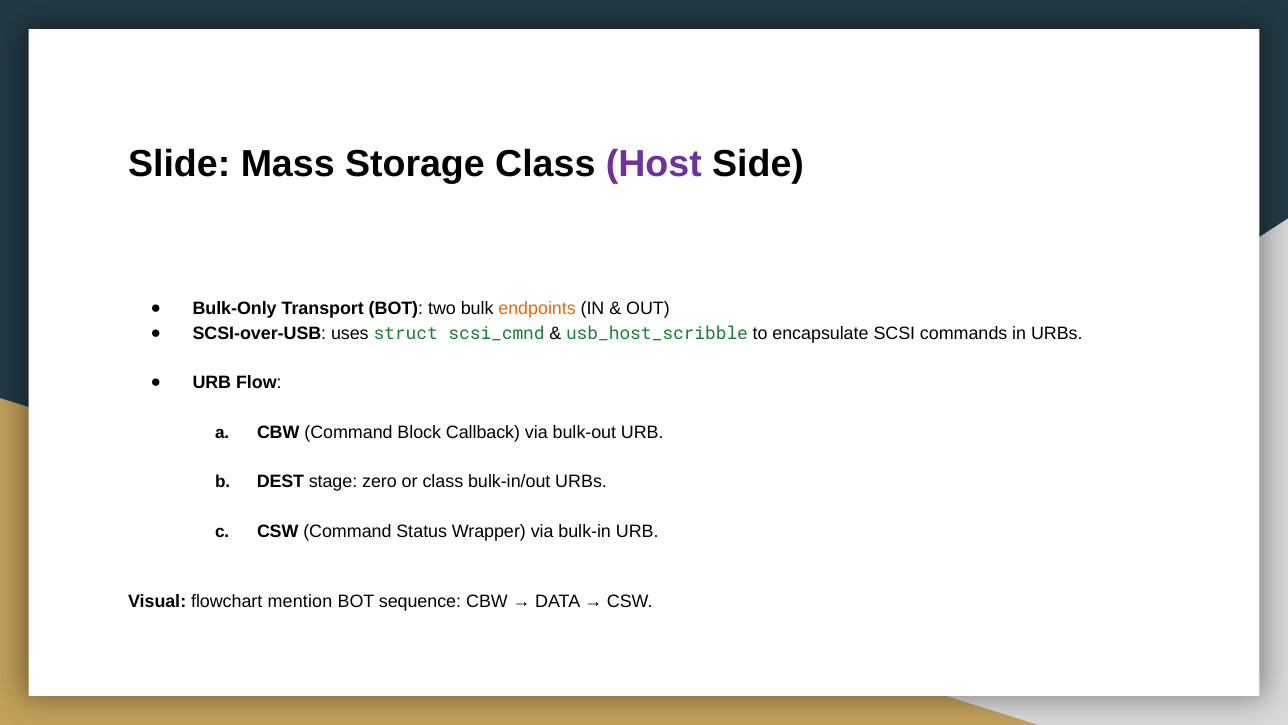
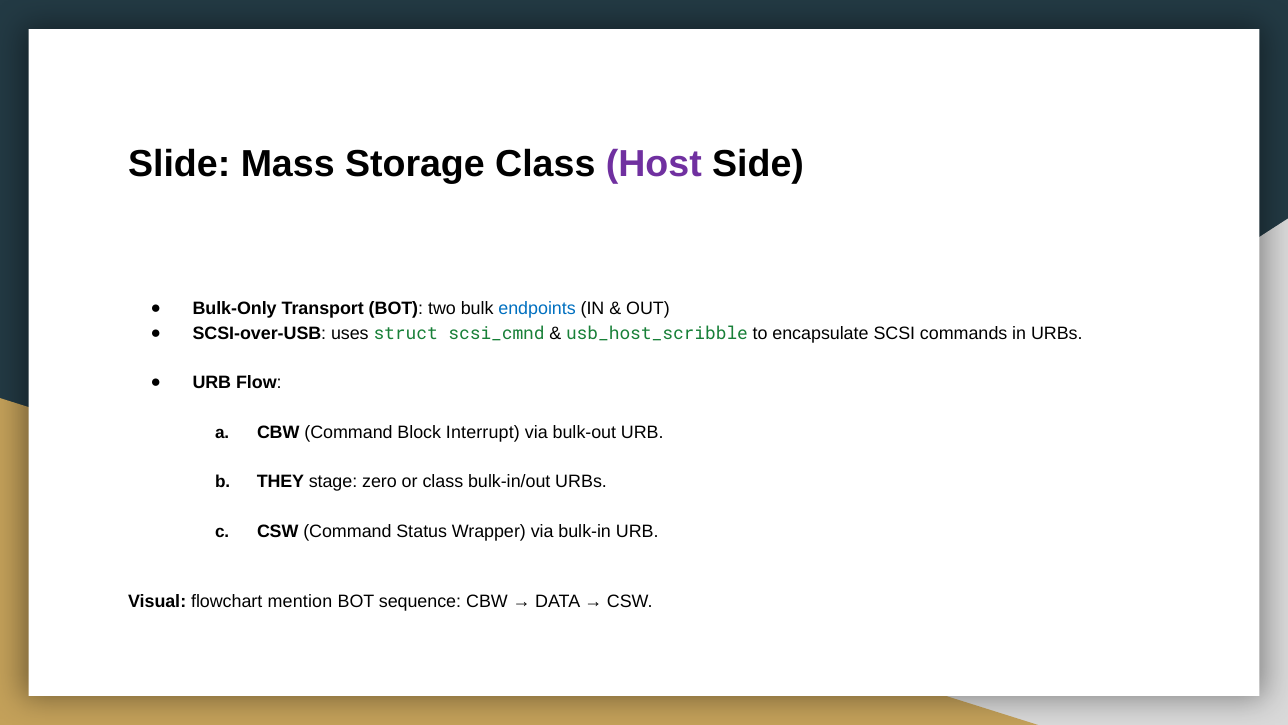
endpoints colour: orange -> blue
Callback: Callback -> Interrupt
DEST: DEST -> THEY
